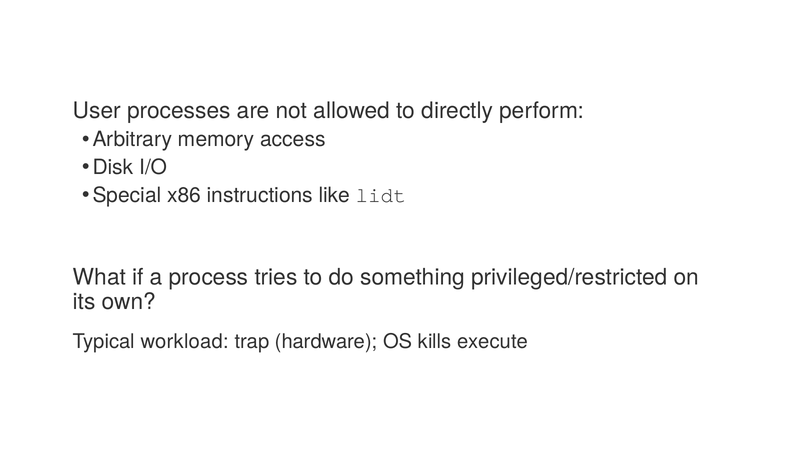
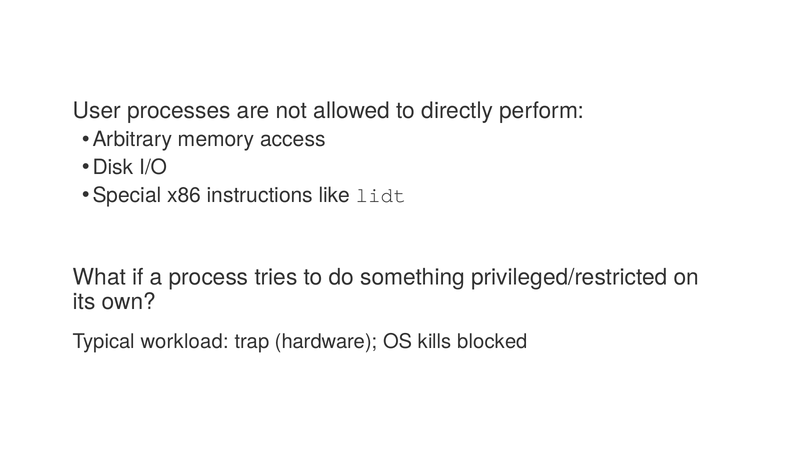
execute: execute -> blocked
